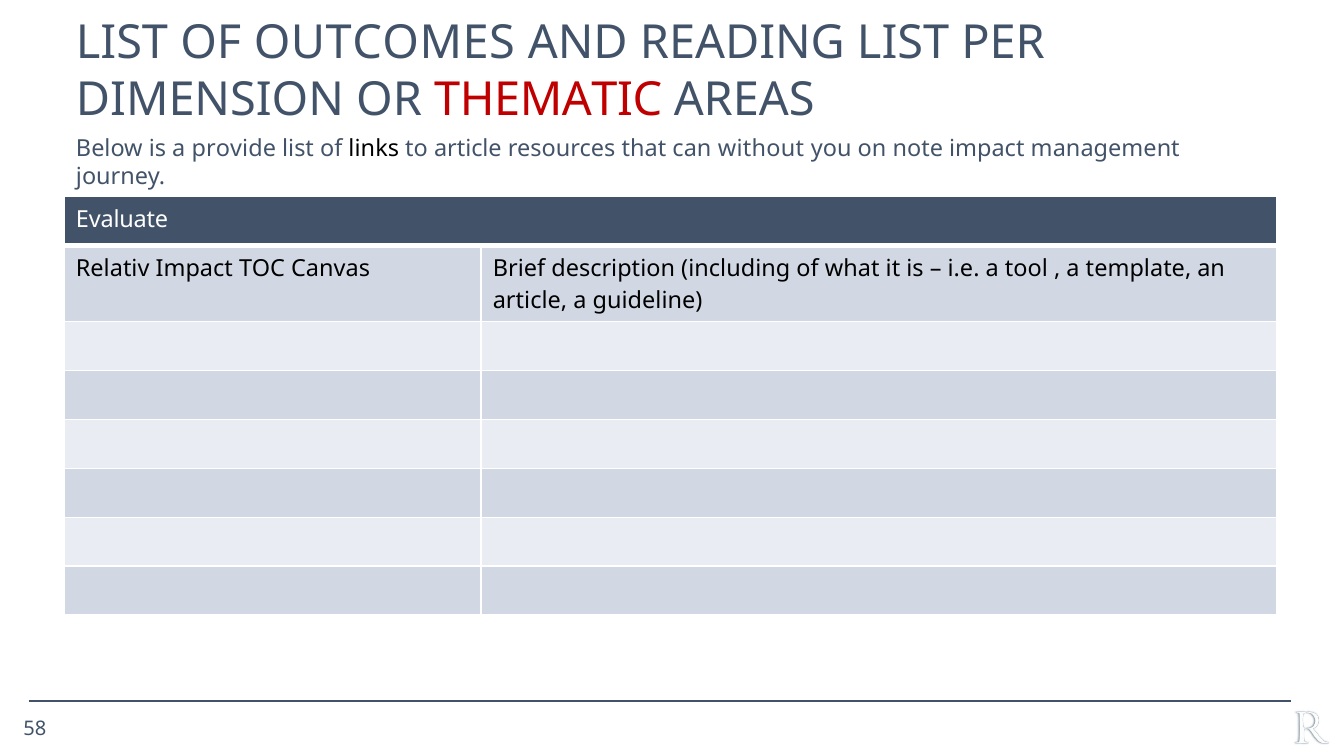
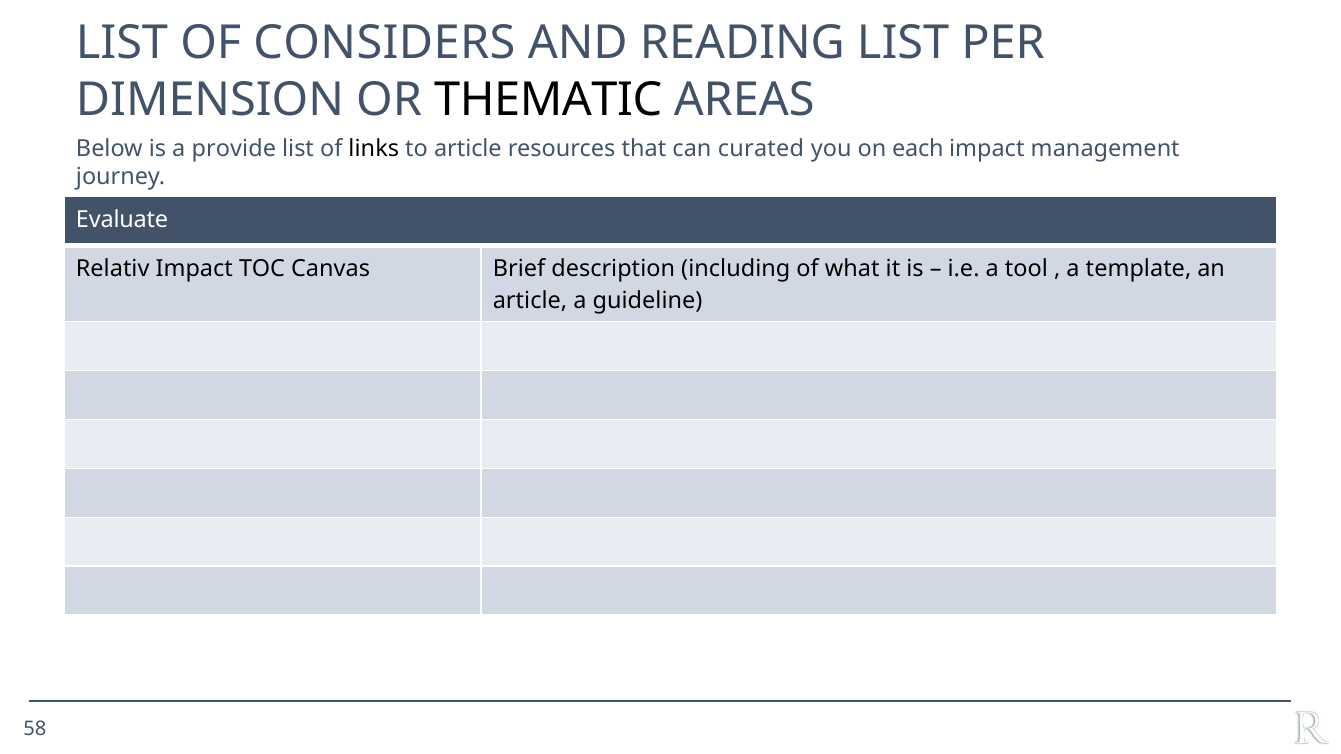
OUTCOMES: OUTCOMES -> CONSIDERS
THEMATIC colour: red -> black
without: without -> curated
note: note -> each
